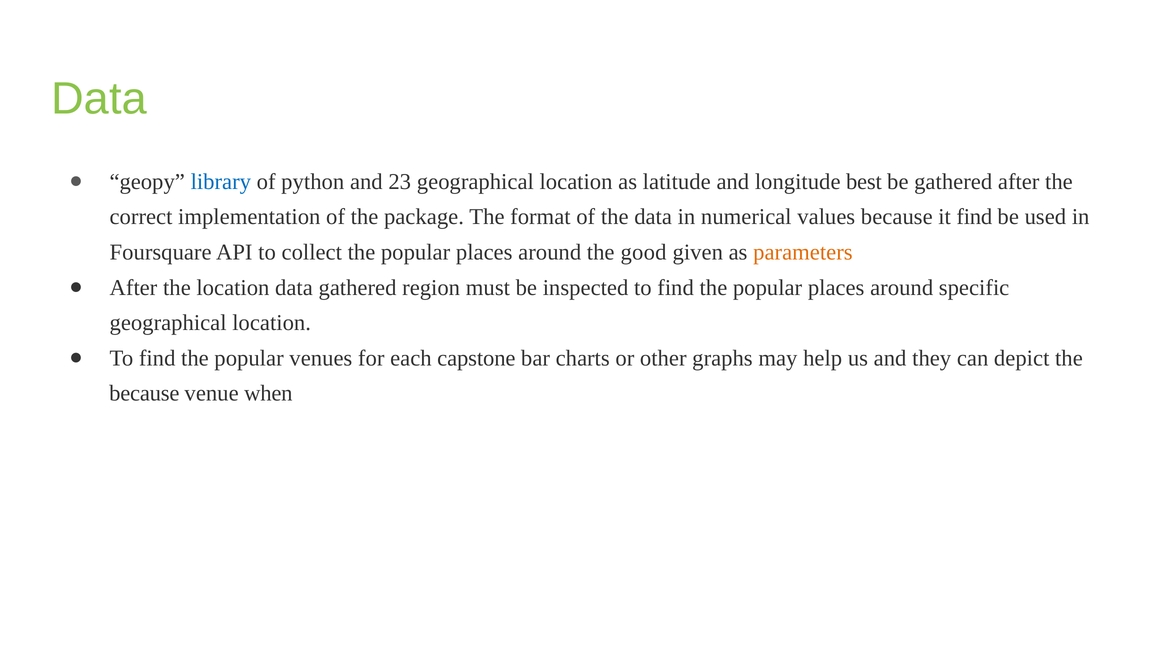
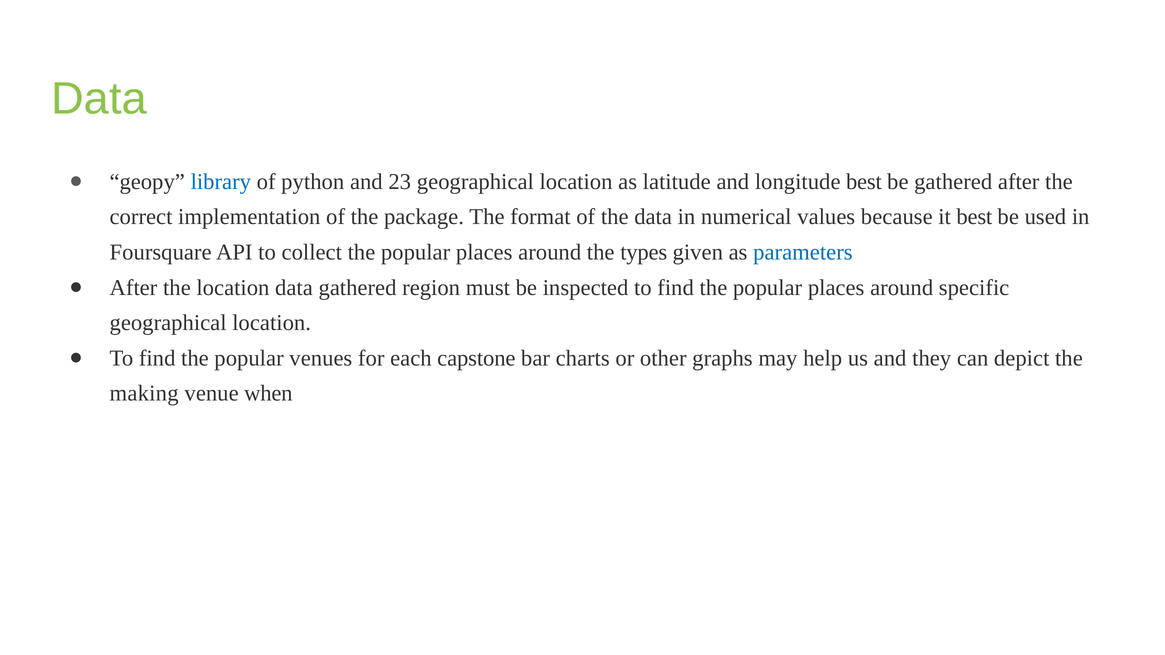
it find: find -> best
good: good -> types
parameters colour: orange -> blue
because at (144, 394): because -> making
